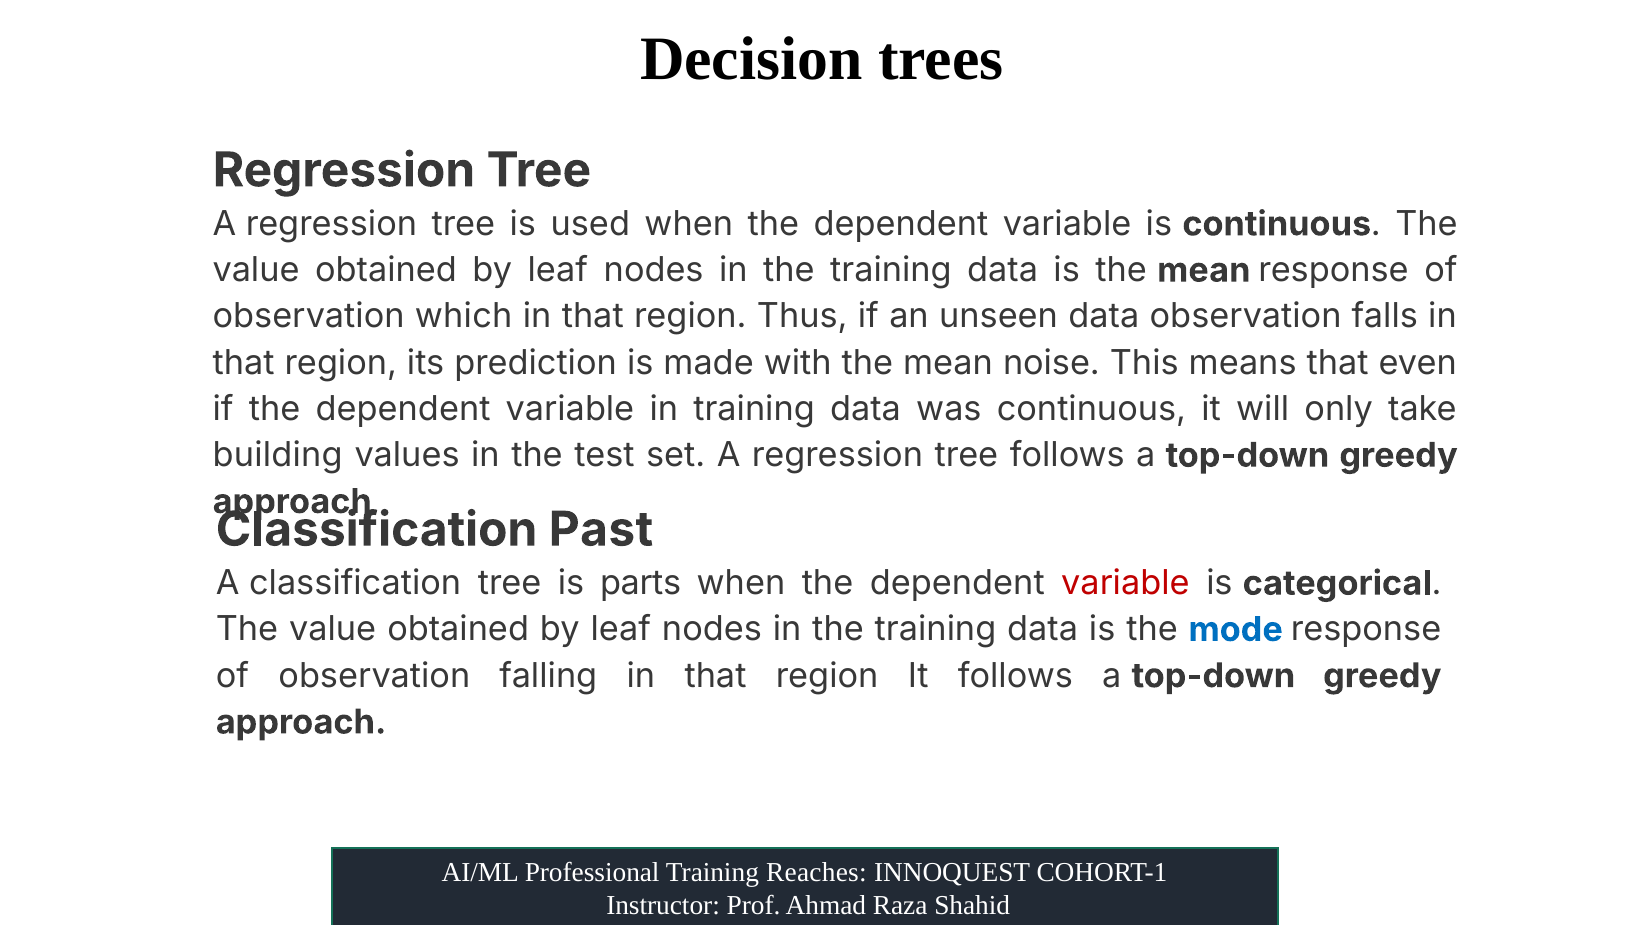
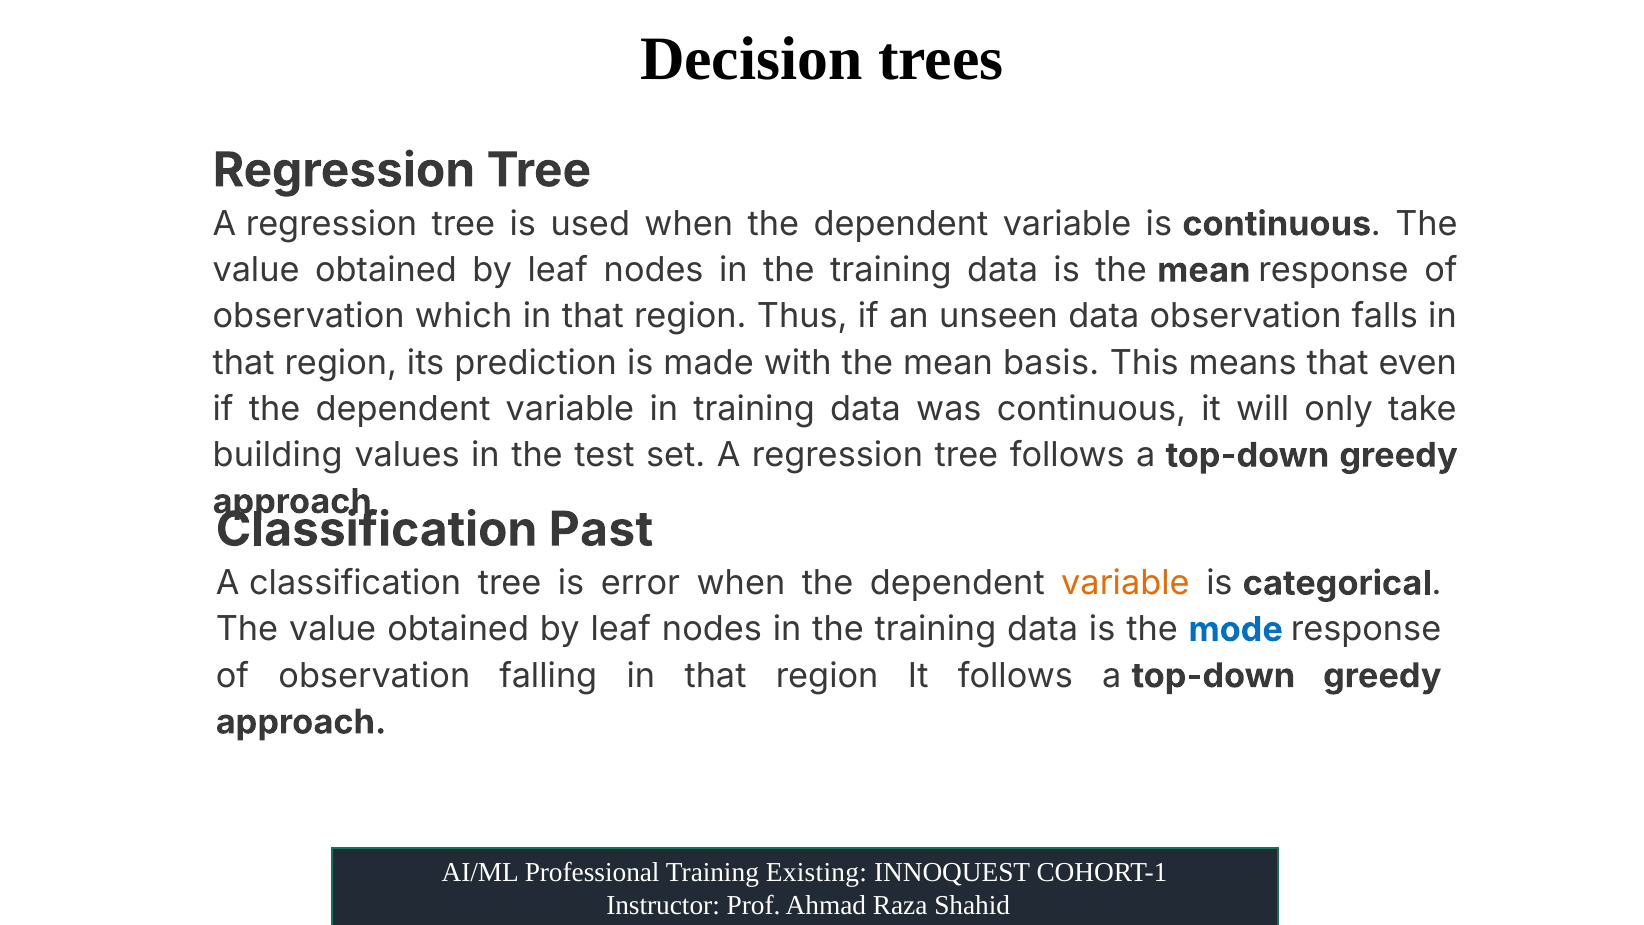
noise: noise -> basis
parts: parts -> error
variable at (1125, 583) colour: red -> orange
Reaches: Reaches -> Existing
